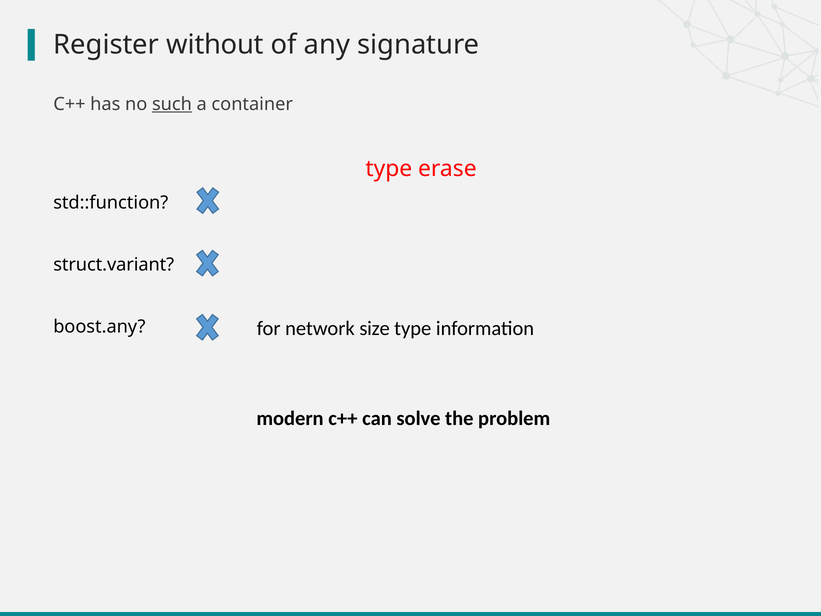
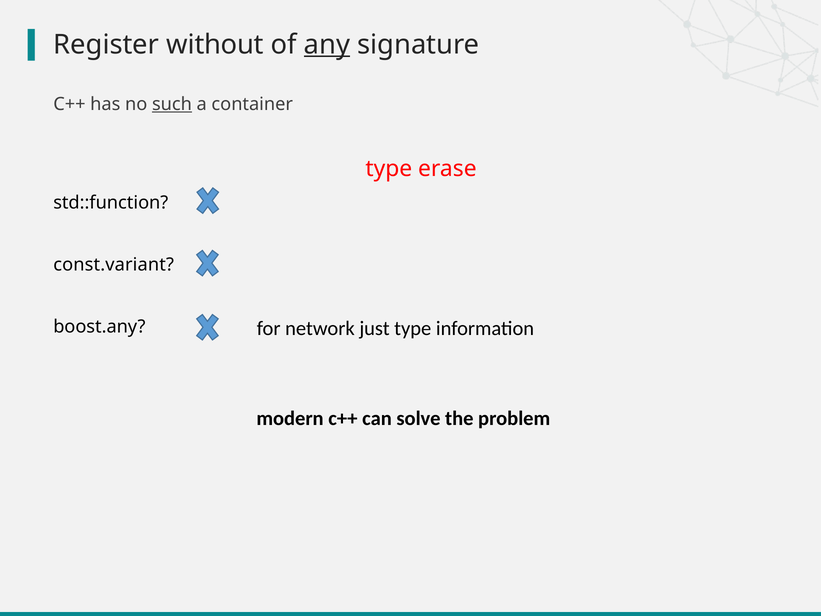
any underline: none -> present
struct.variant: struct.variant -> const.variant
size: size -> just
